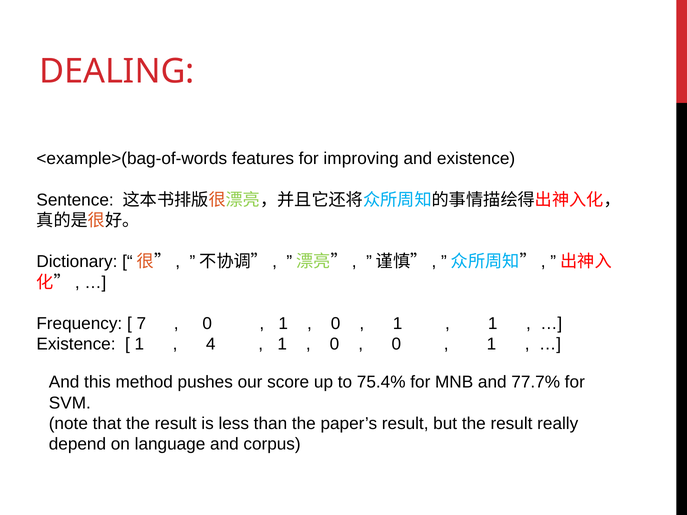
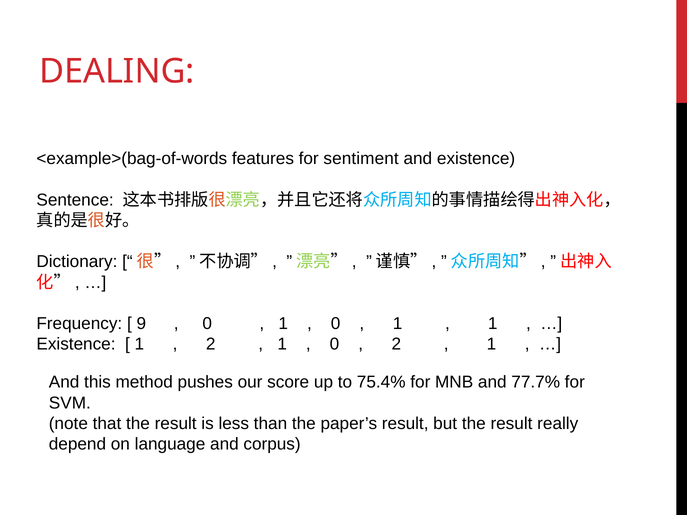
improving: improving -> sentiment
7: 7 -> 9
4 at (211, 344): 4 -> 2
0 at (396, 344): 0 -> 2
